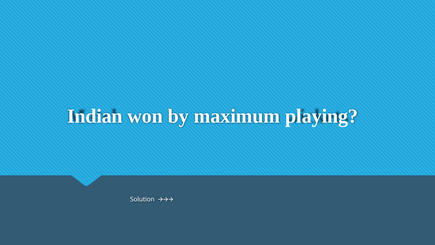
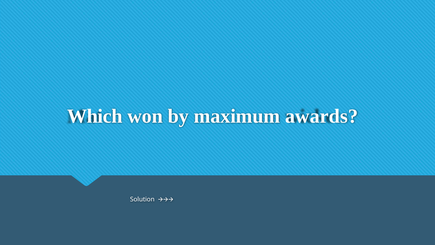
Indian: Indian -> Which
playing: playing -> awards
